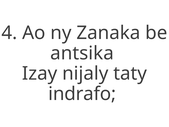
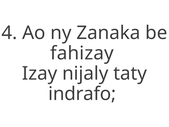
antsika: antsika -> fahizay
